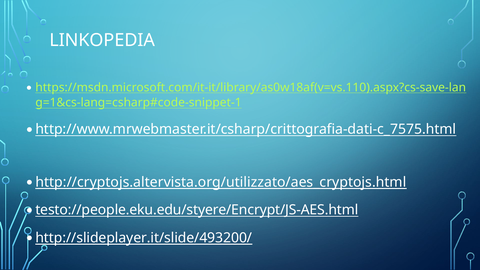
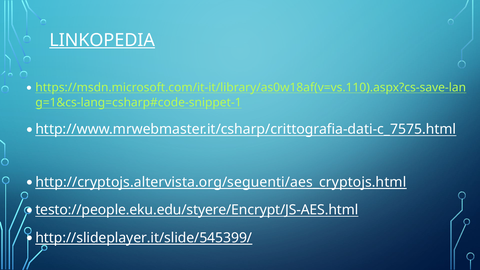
LINKOPEDIA underline: none -> present
http://cryptojs.altervista.org/utilizzato/aes_cryptojs.html: http://cryptojs.altervista.org/utilizzato/aes_cryptojs.html -> http://cryptojs.altervista.org/seguenti/aes_cryptojs.html
http://slideplayer.it/slide/493200/: http://slideplayer.it/slide/493200/ -> http://slideplayer.it/slide/545399/
